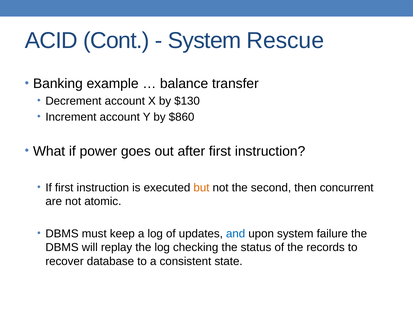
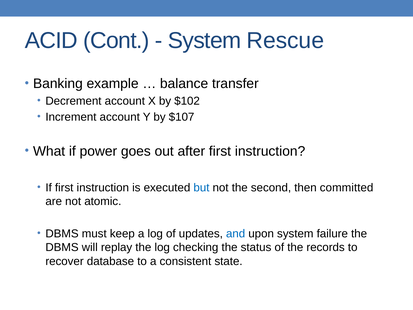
$130: $130 -> $102
$860: $860 -> $107
but colour: orange -> blue
concurrent: concurrent -> committed
